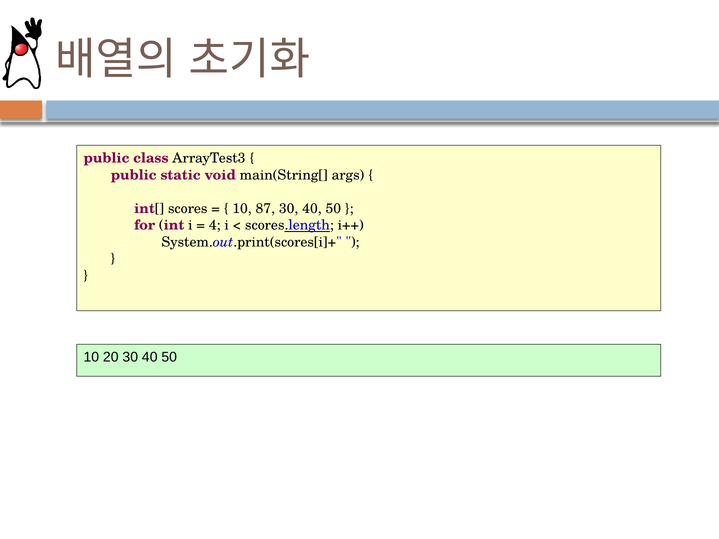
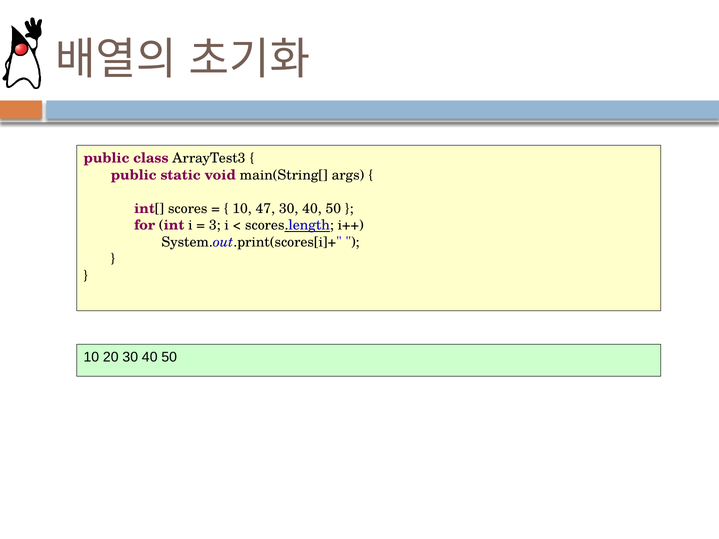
87: 87 -> 47
4: 4 -> 3
